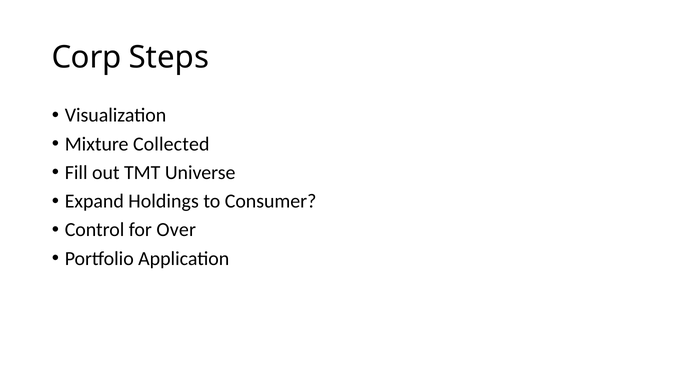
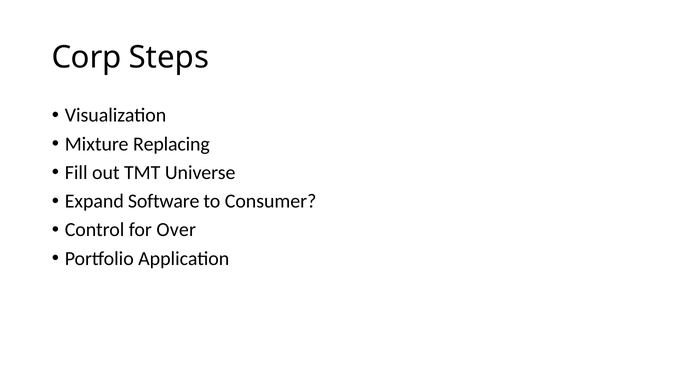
Collected: Collected -> Replacing
Holdings: Holdings -> Software
